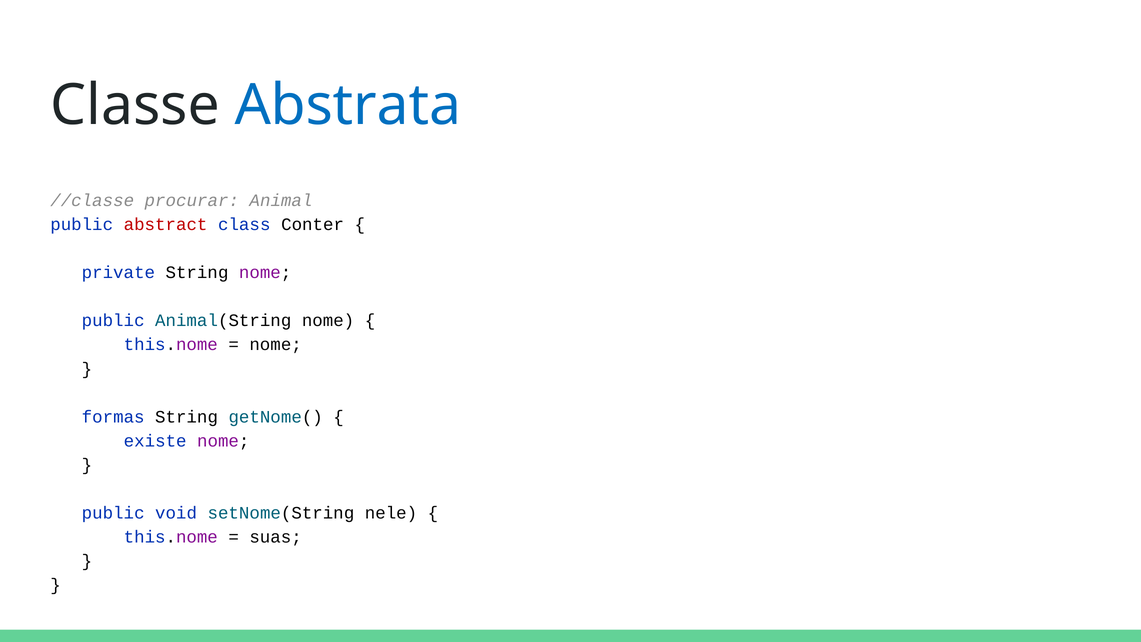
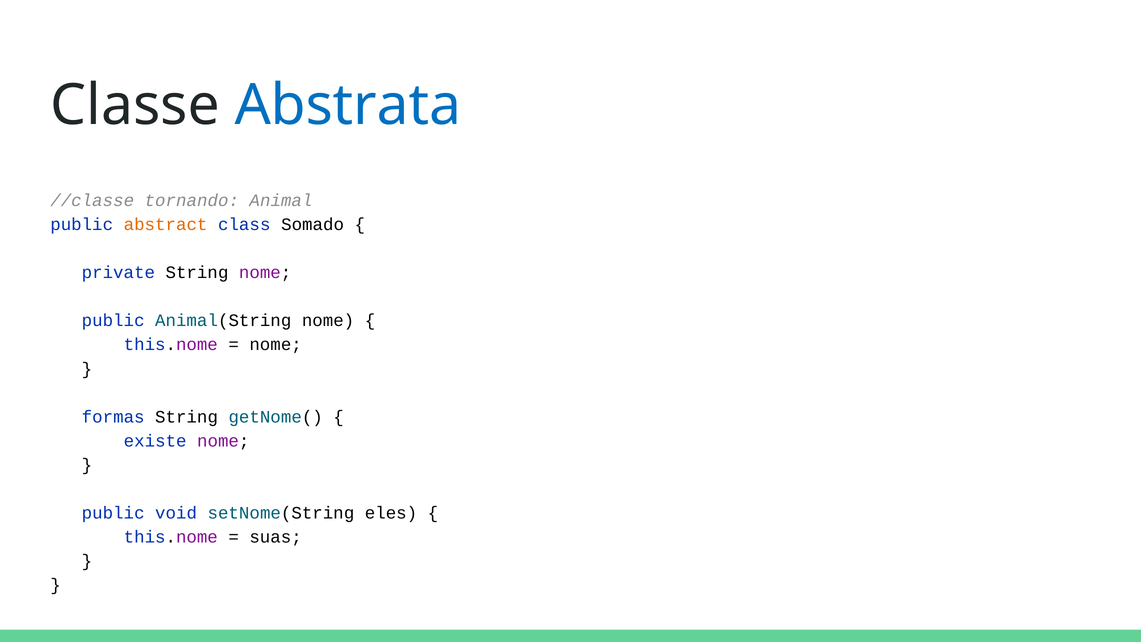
procurar: procurar -> tornando
abstract colour: red -> orange
Conter: Conter -> Somado
nele: nele -> eles
